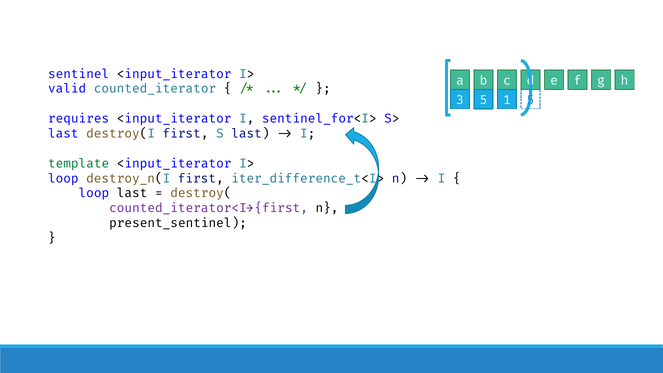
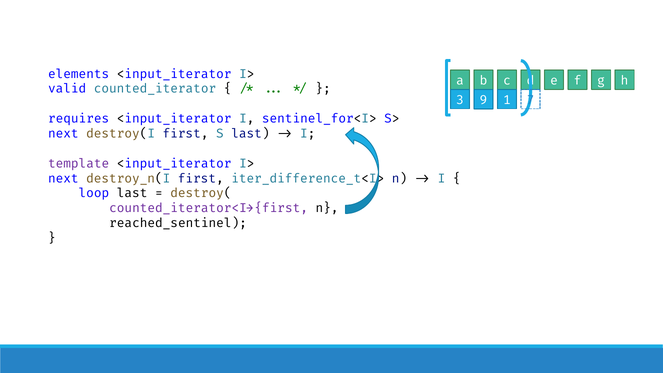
sentinel: sentinel -> elements
3 5: 5 -> 9
1 5: 5 -> 7
last at (63, 134): last -> next
template colour: green -> purple
loop at (63, 178): loop -> next
present_sentinel: present_sentinel -> reached_sentinel
